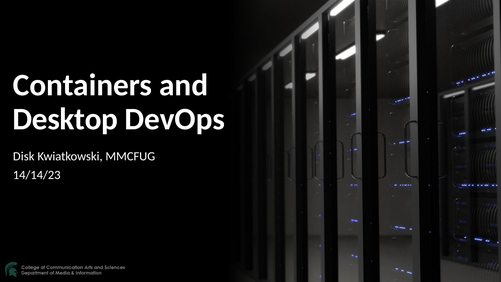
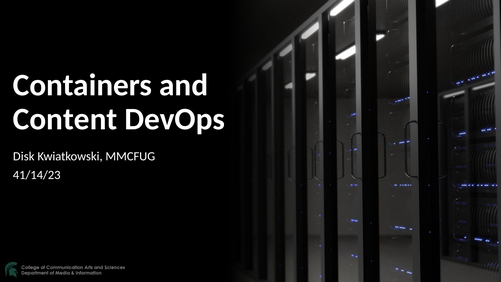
Desktop: Desktop -> Content
14/14/23: 14/14/23 -> 41/14/23
